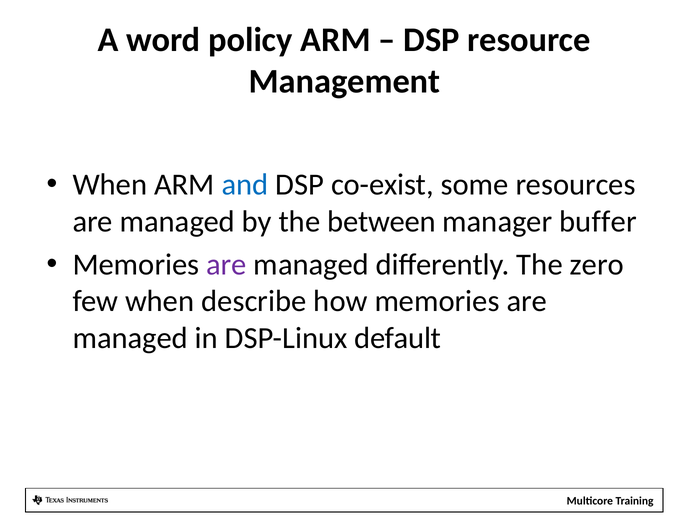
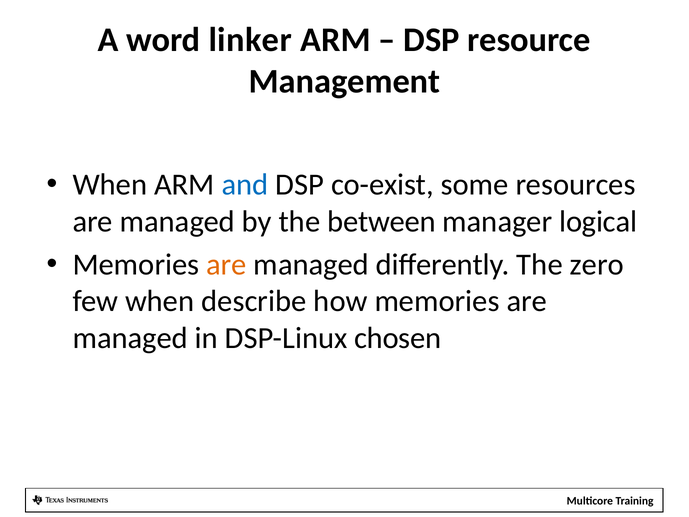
policy: policy -> linker
buffer: buffer -> logical
are at (227, 264) colour: purple -> orange
default: default -> chosen
